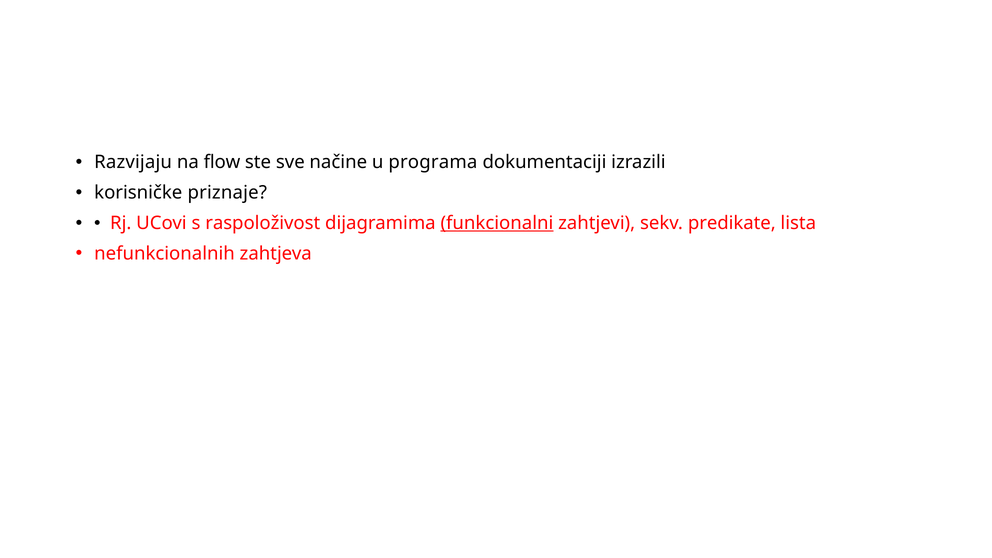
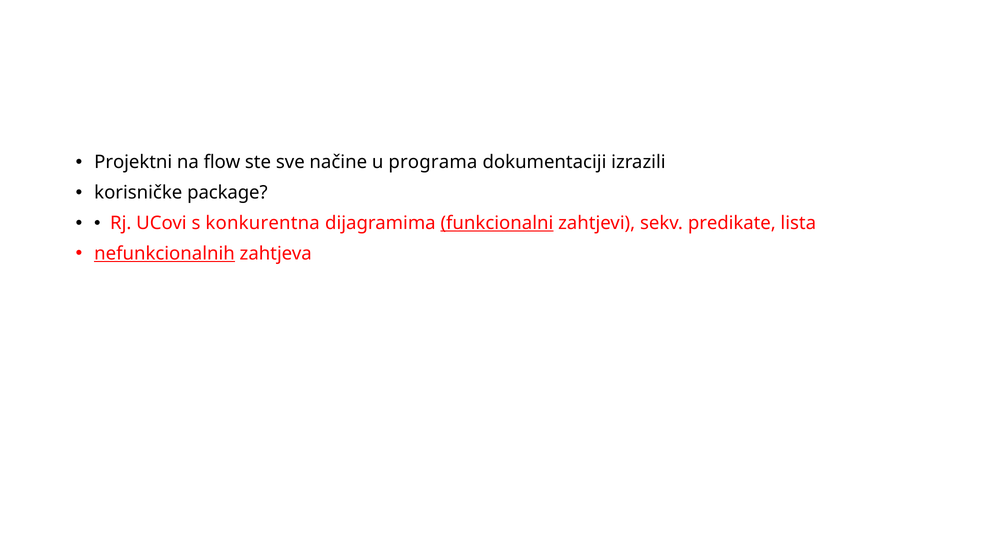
Razvijaju: Razvijaju -> Projektni
priznaje: priznaje -> package
raspoloživost: raspoloživost -> konkurentna
nefunkcionalnih underline: none -> present
